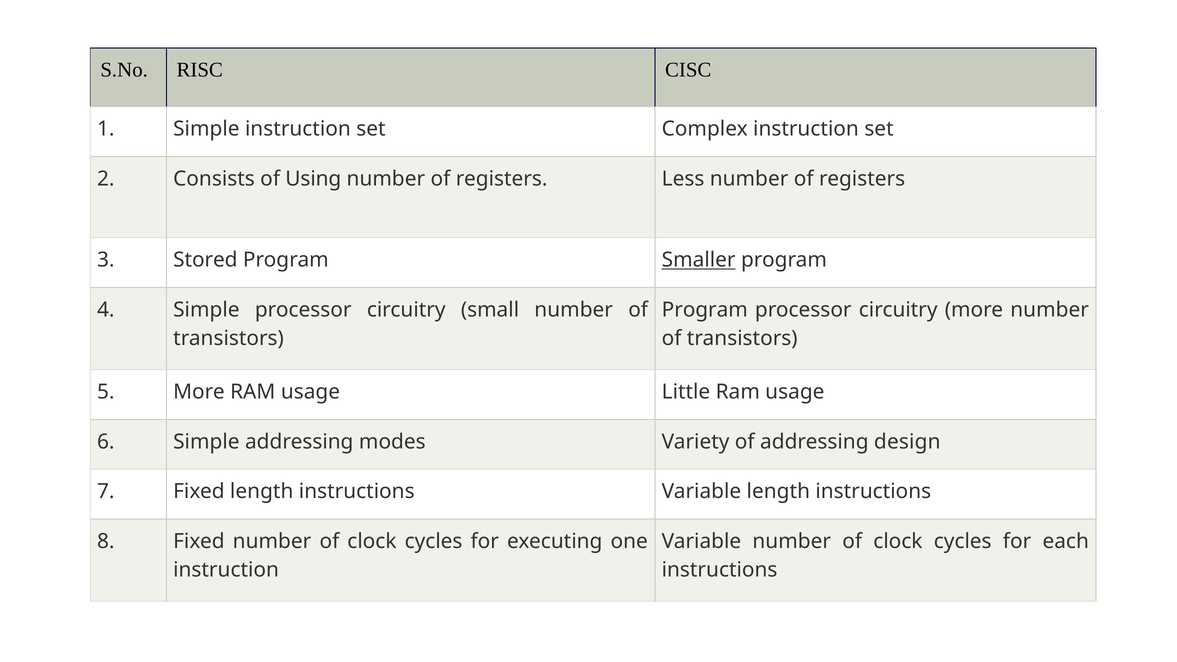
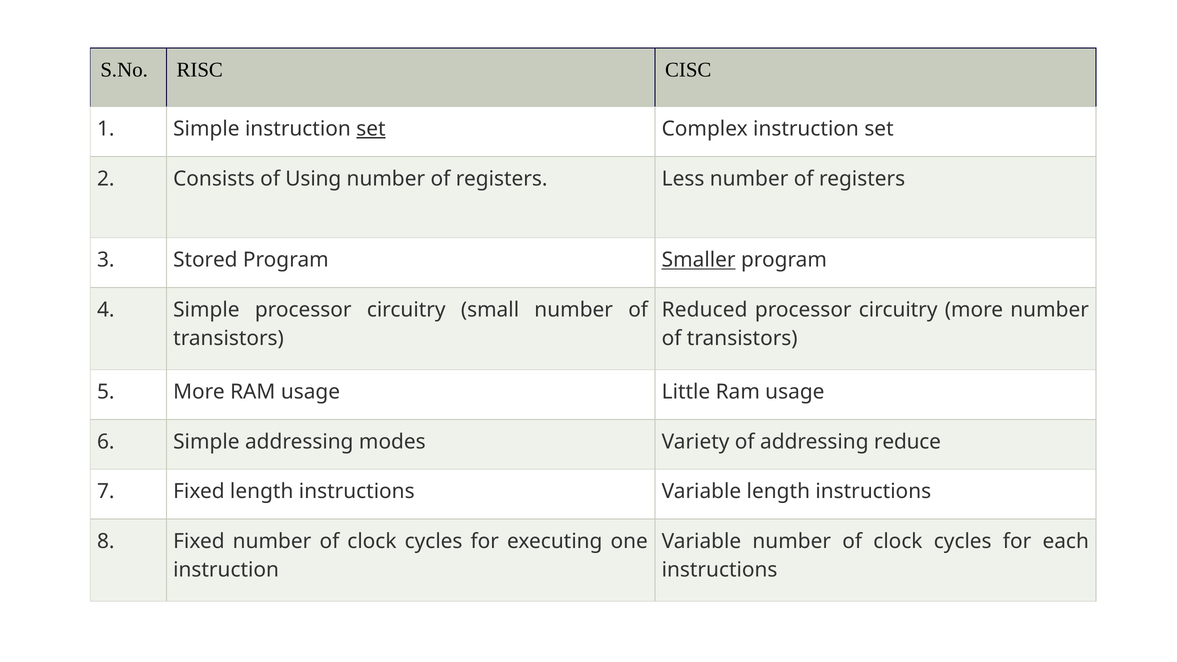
set at (371, 129) underline: none -> present
Program at (705, 310): Program -> Reduced
design: design -> reduce
